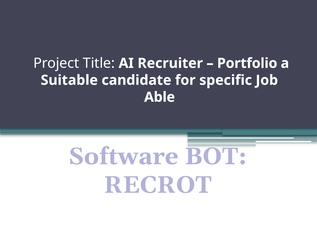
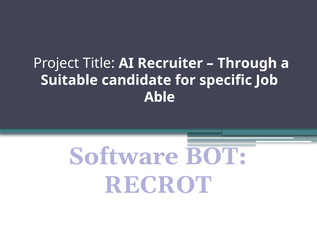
Portfolio: Portfolio -> Through
